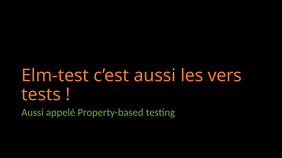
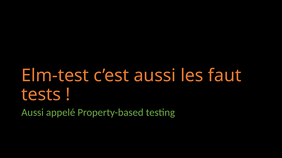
vers: vers -> faut
